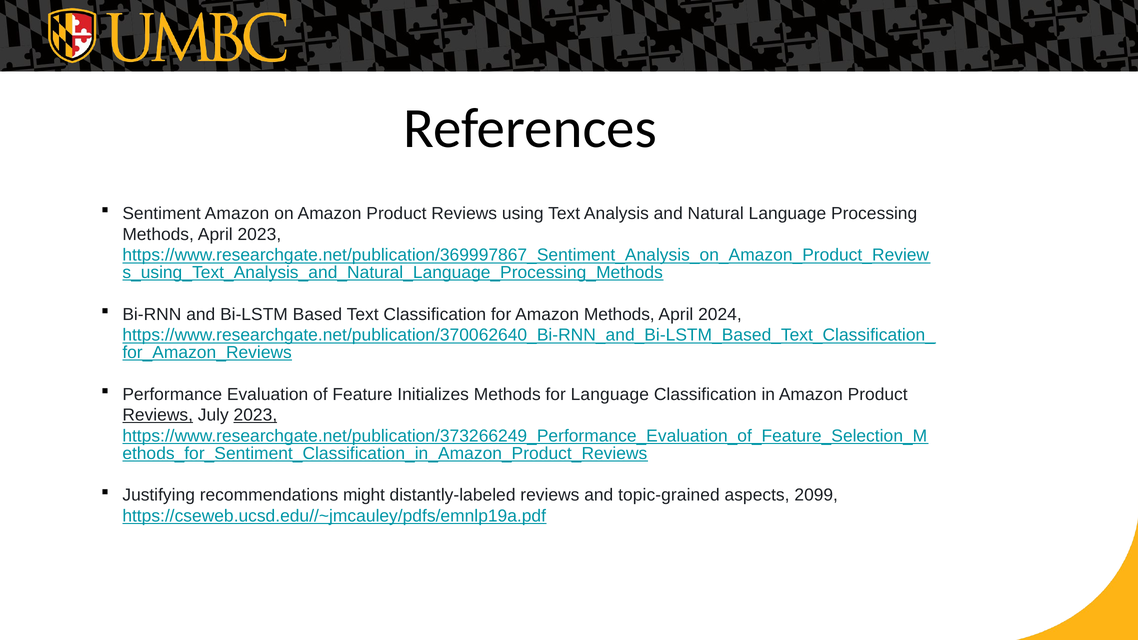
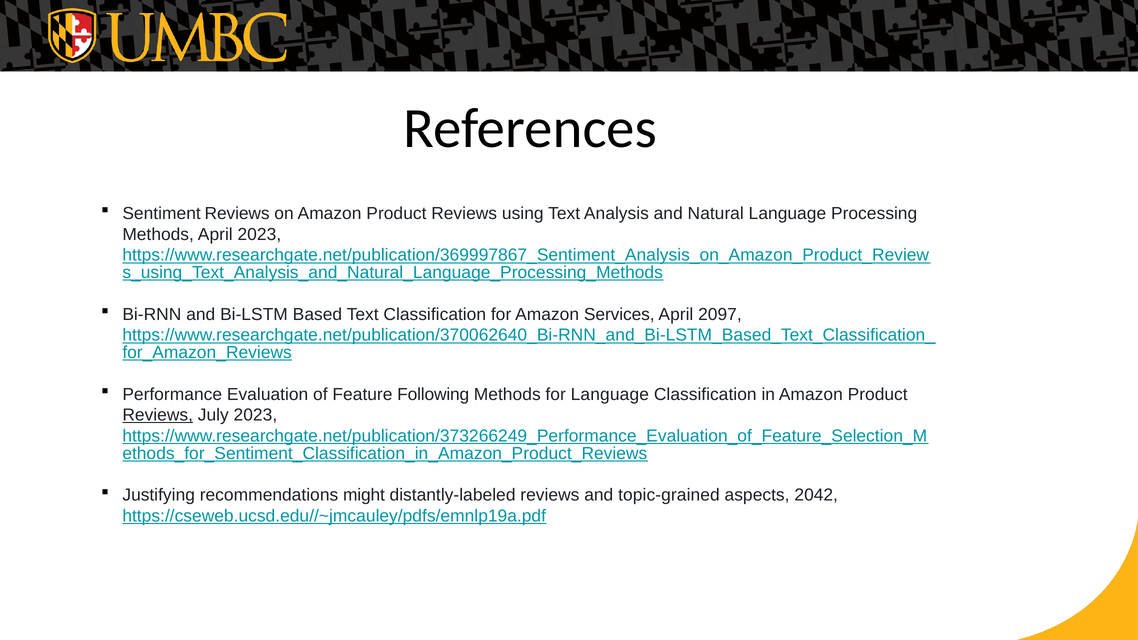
Sentiment Amazon: Amazon -> Reviews
Amazon Methods: Methods -> Services
2024: 2024 -> 2097
Initializes: Initializes -> Following
2023 at (255, 415) underline: present -> none
2099: 2099 -> 2042
